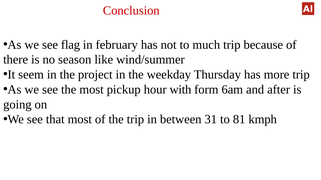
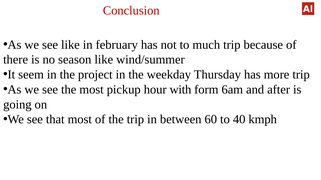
see flag: flag -> like
31: 31 -> 60
81: 81 -> 40
